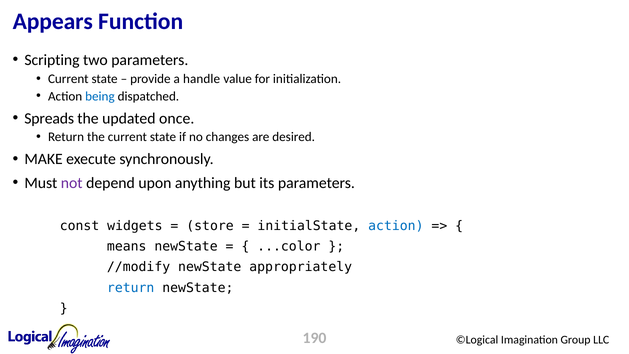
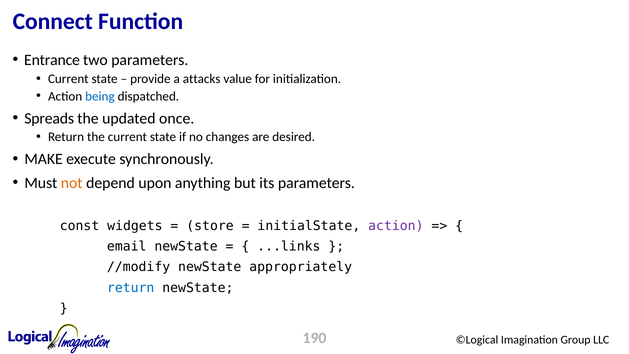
Appears: Appears -> Connect
Scripting: Scripting -> Entrance
handle: handle -> attacks
not colour: purple -> orange
action at (396, 226) colour: blue -> purple
means: means -> email
...color: ...color -> ...links
